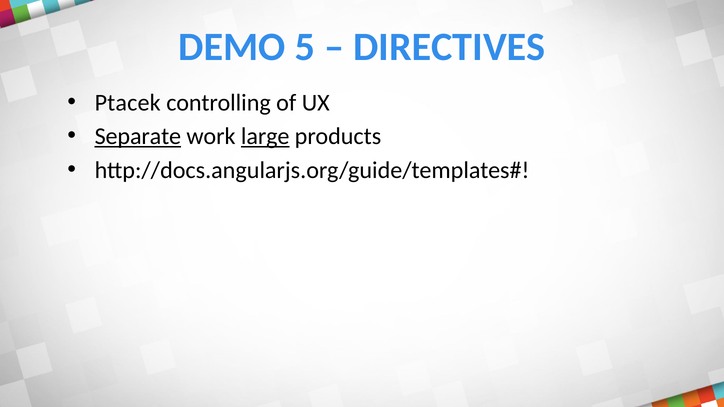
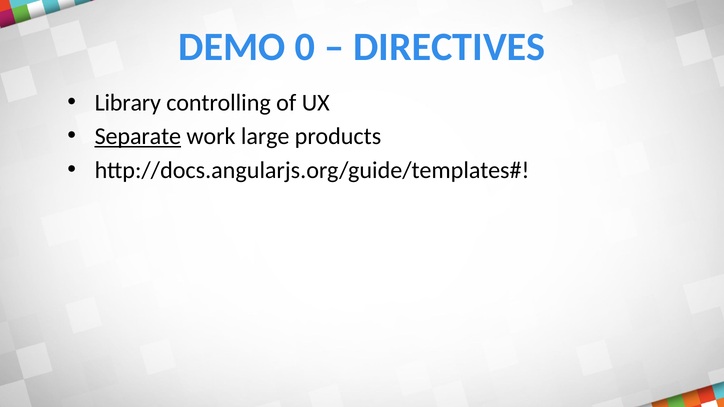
5: 5 -> 0
Ptacek: Ptacek -> Library
large underline: present -> none
